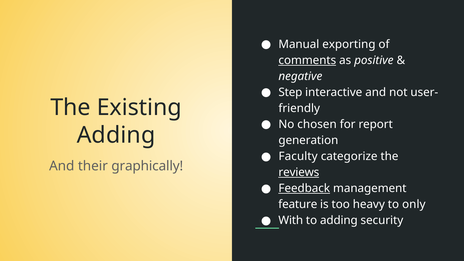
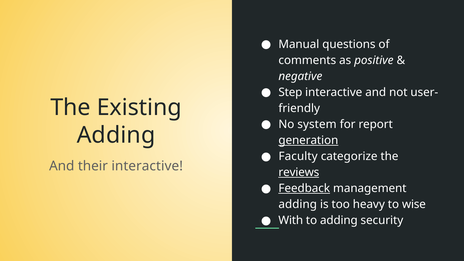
exporting: exporting -> questions
comments underline: present -> none
chosen: chosen -> system
generation underline: none -> present
their graphically: graphically -> interactive
feature at (298, 204): feature -> adding
only: only -> wise
